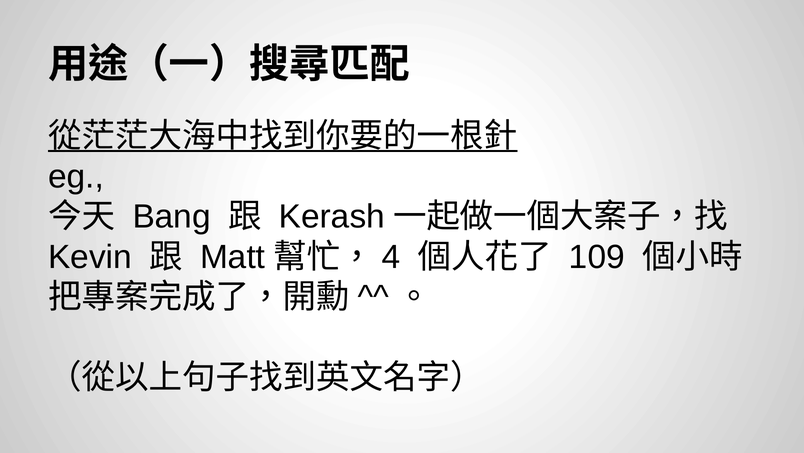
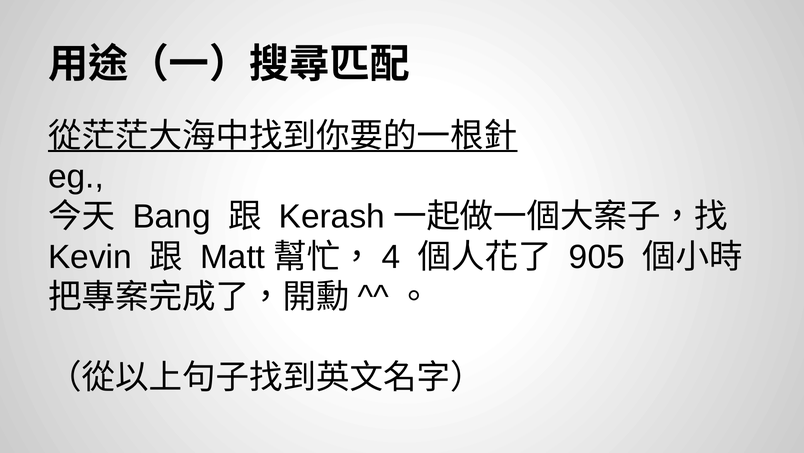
109: 109 -> 905
